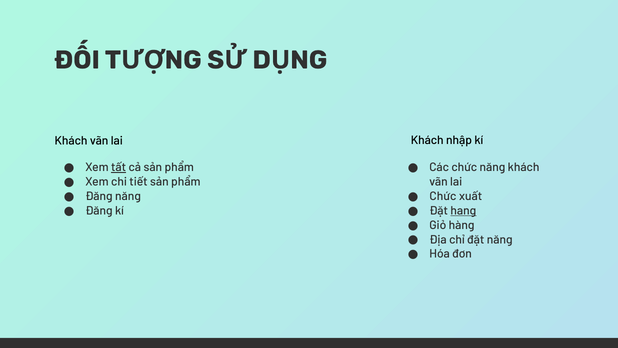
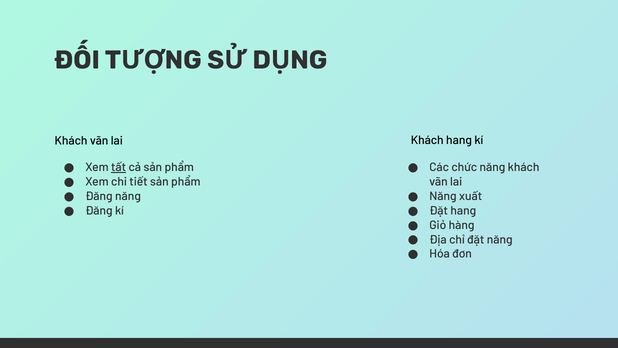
Khách nhập: nhập -> hang
Chức at (443, 196): Chức -> Năng
hang at (463, 210) underline: present -> none
